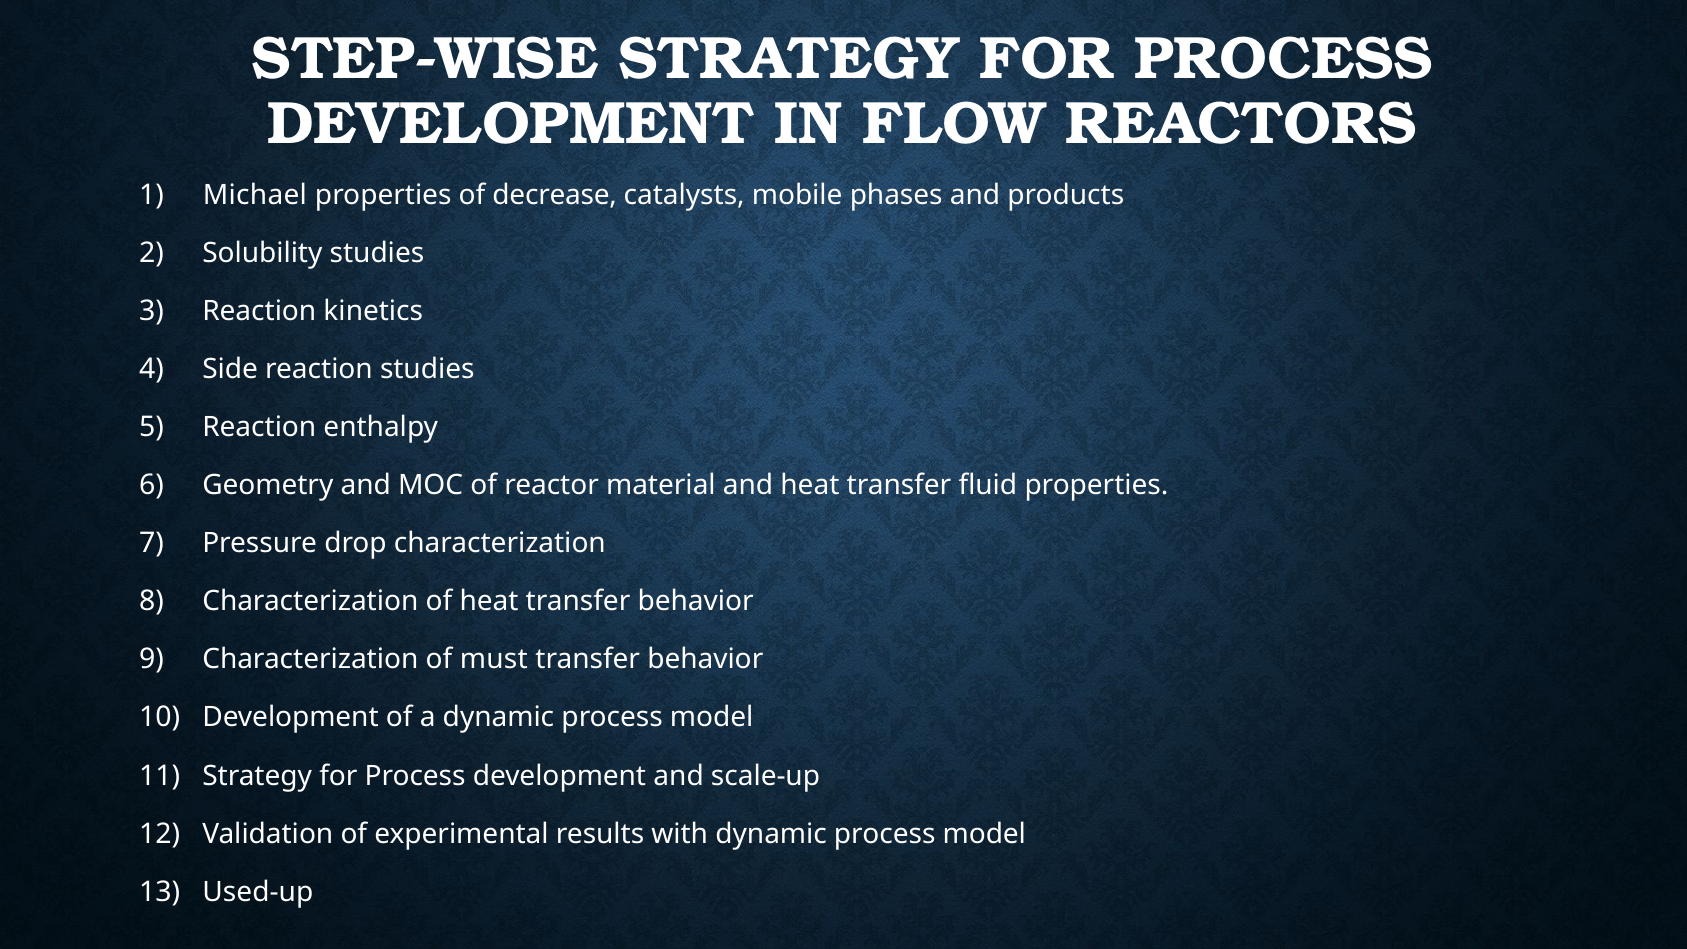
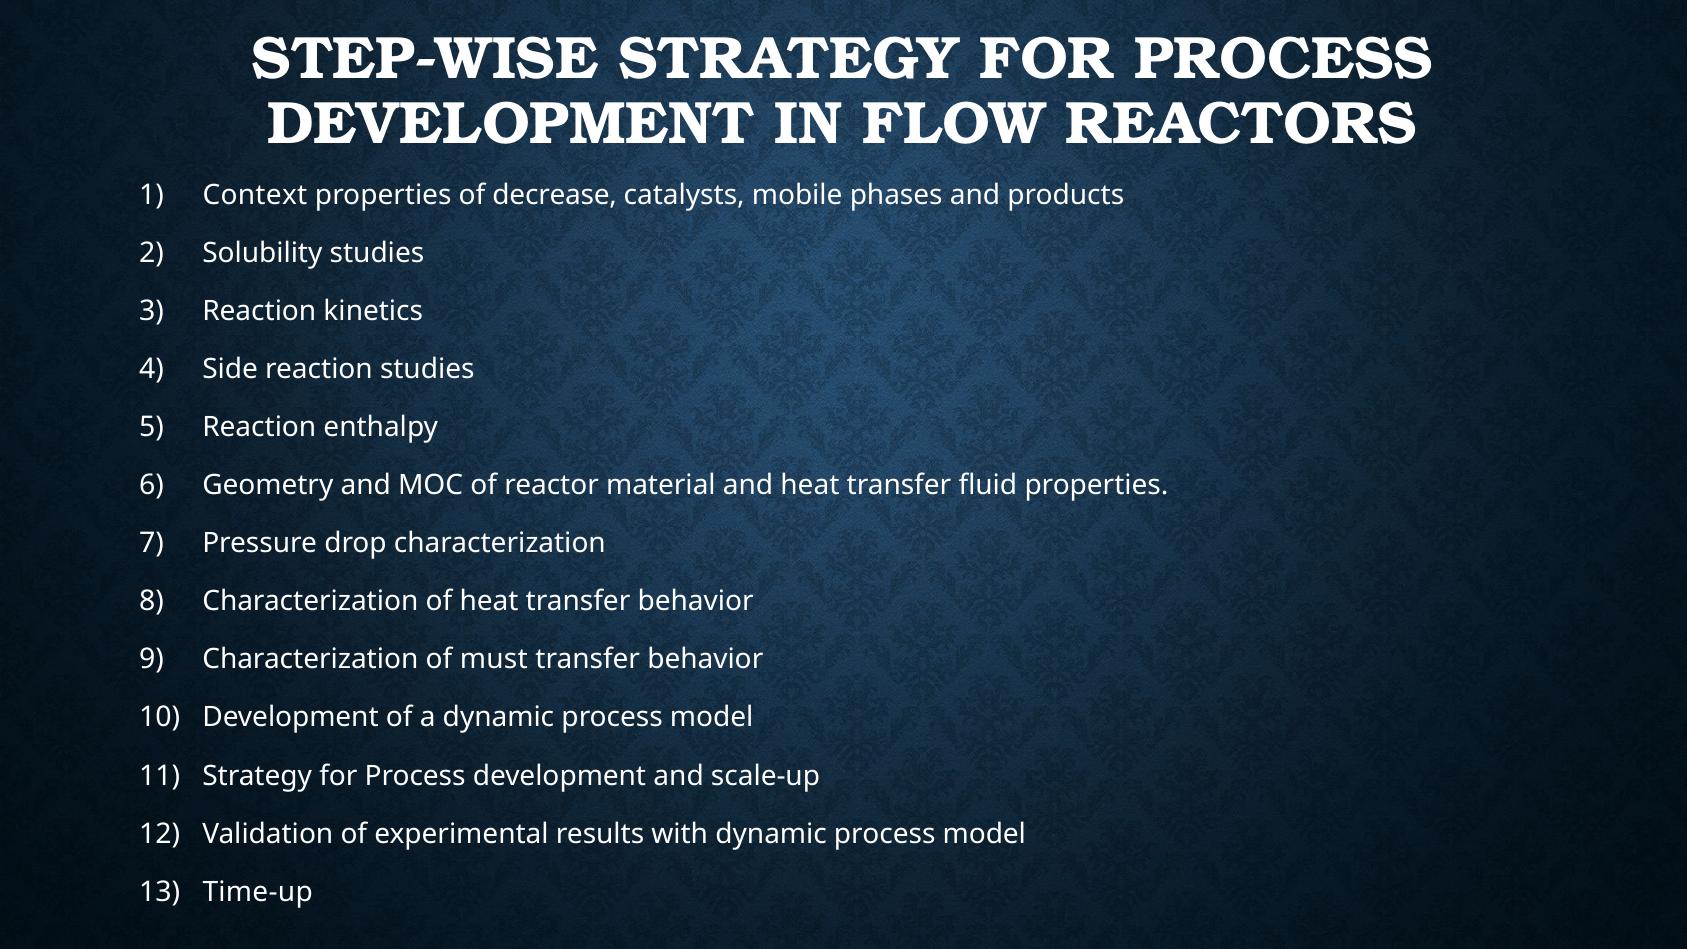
Michael: Michael -> Context
Used-up: Used-up -> Time-up
